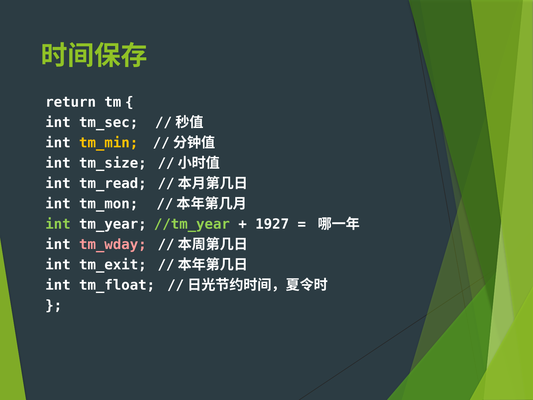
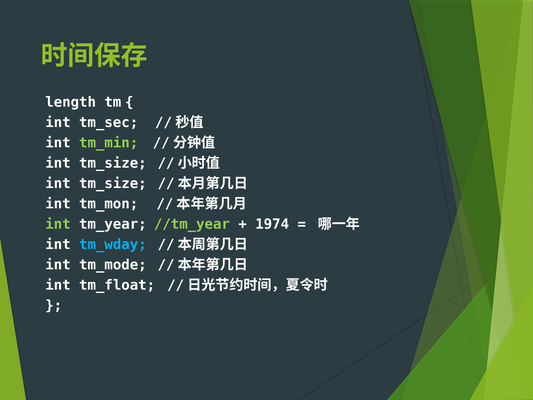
return: return -> length
tm_min colour: yellow -> light green
tm_read at (113, 183): tm_read -> tm_size
1927: 1927 -> 1974
tm_wday colour: pink -> light blue
tm_exit: tm_exit -> tm_mode
